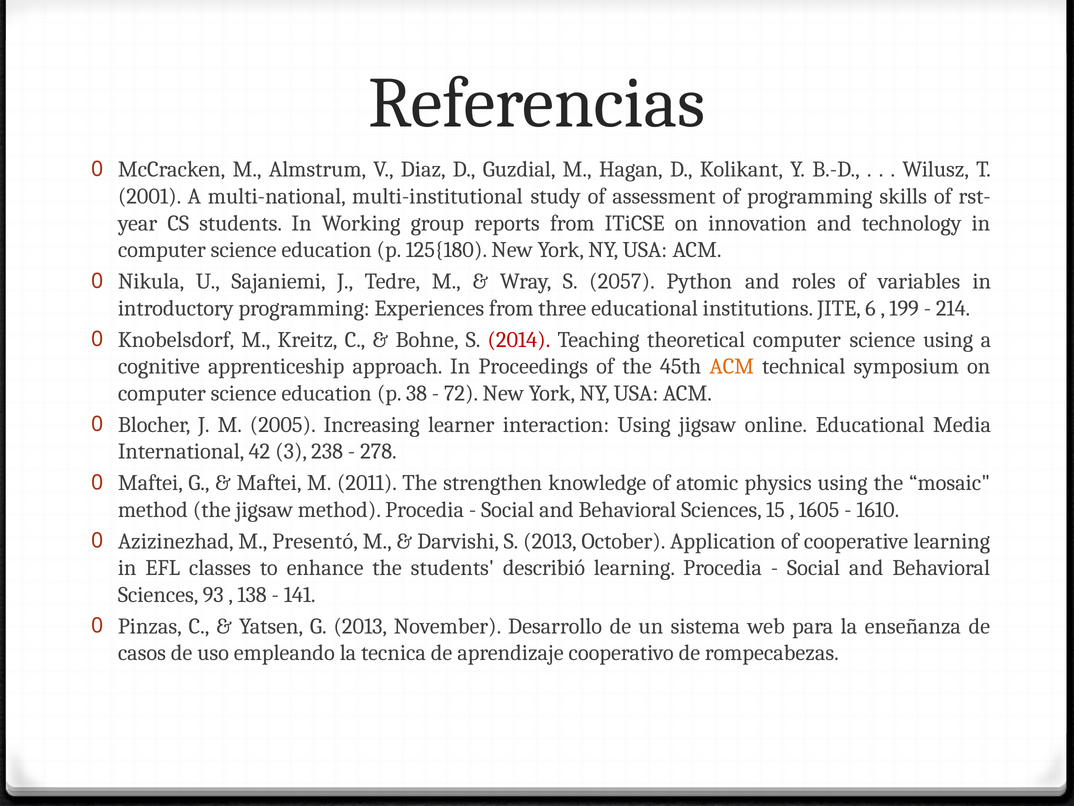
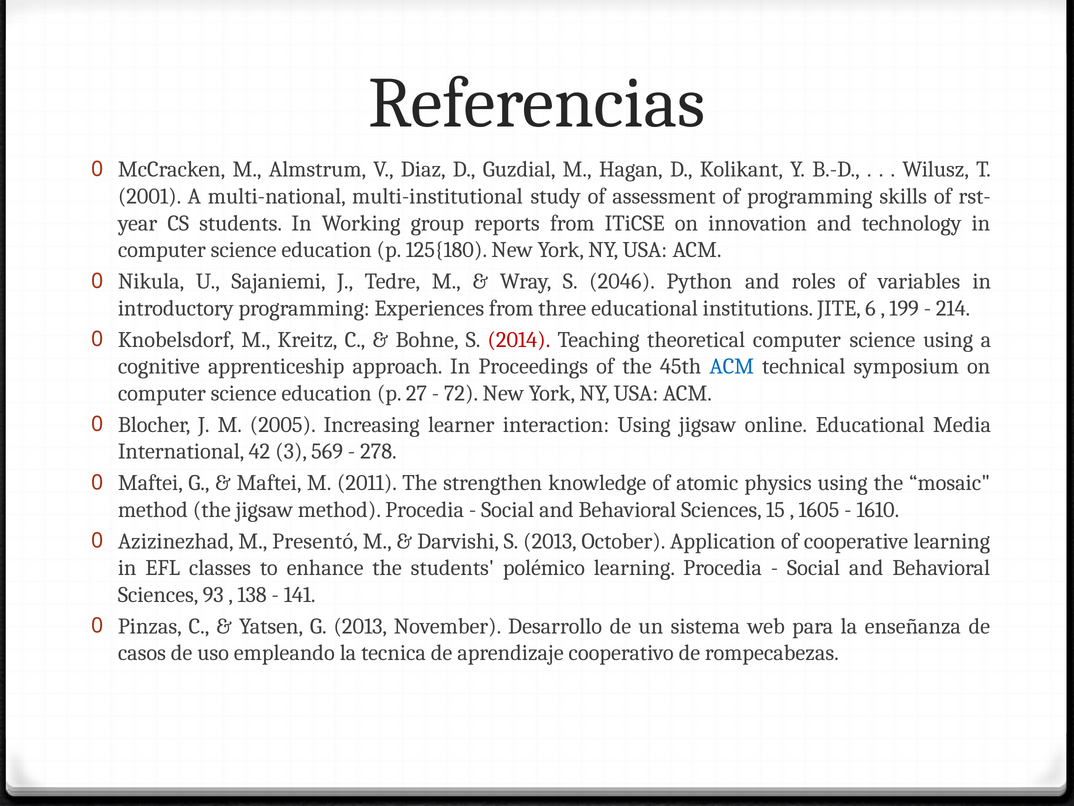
2057: 2057 -> 2046
ACM at (732, 366) colour: orange -> blue
38: 38 -> 27
238: 238 -> 569
describió: describió -> polémico
